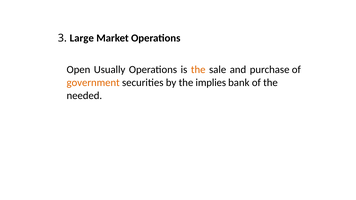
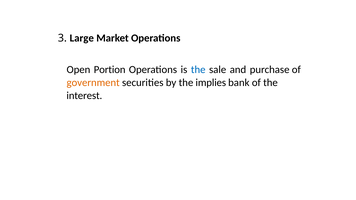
Usually: Usually -> Portion
the at (198, 70) colour: orange -> blue
needed: needed -> interest
